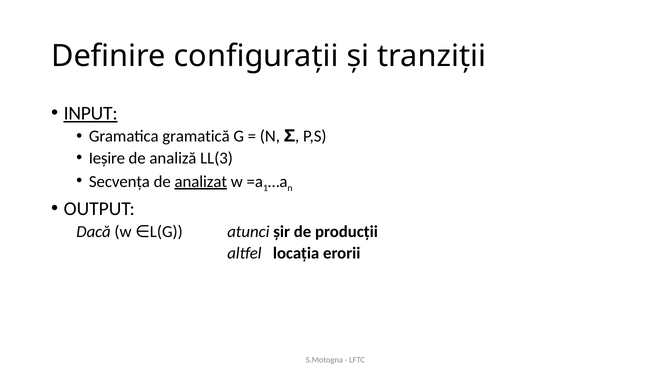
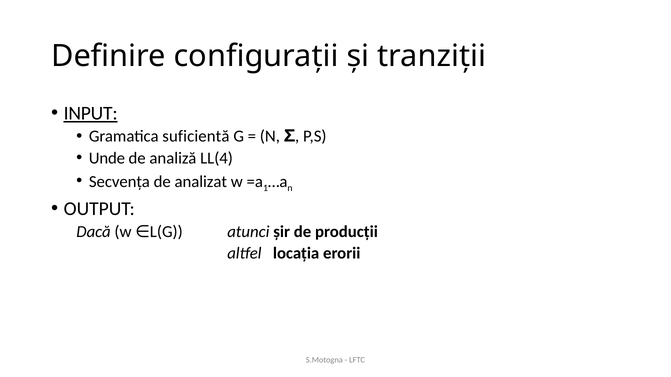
gramatică: gramatică -> suficientă
Ieșire: Ieșire -> Unde
LL(3: LL(3 -> LL(4
analizat underline: present -> none
